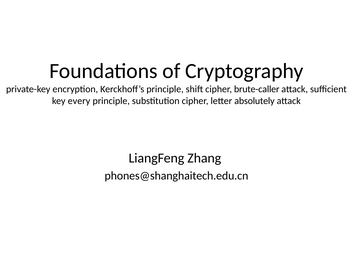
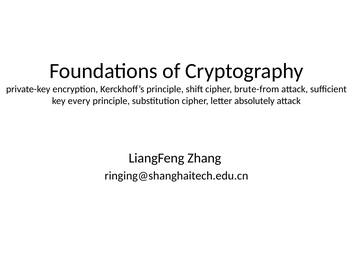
brute-caller: brute-caller -> brute-from
phones@shanghaitech.edu.cn: phones@shanghaitech.edu.cn -> ringing@shanghaitech.edu.cn
